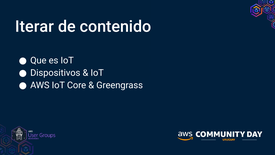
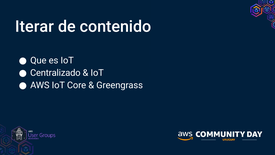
Dispositivos: Dispositivos -> Centralizado
